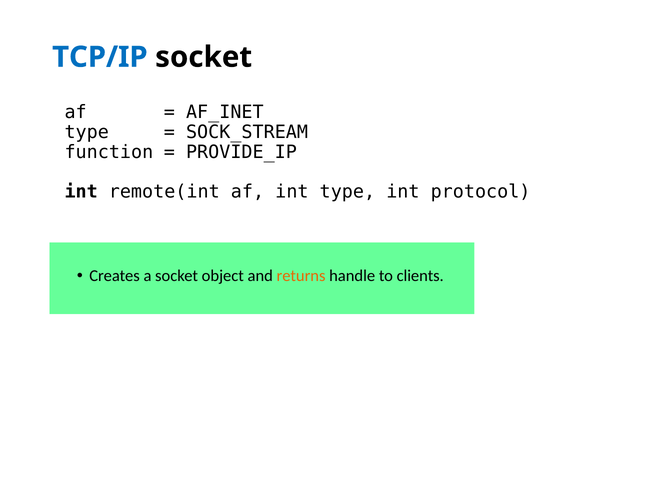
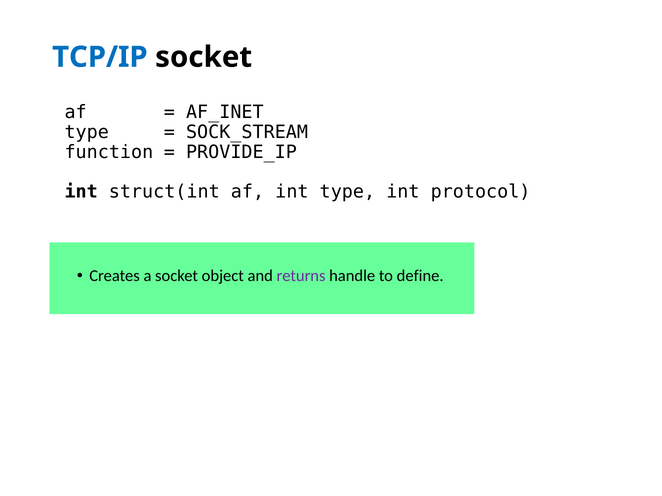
remote(int: remote(int -> struct(int
returns colour: orange -> purple
clients: clients -> define
